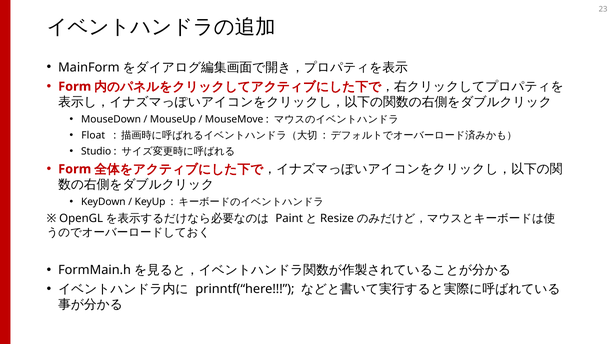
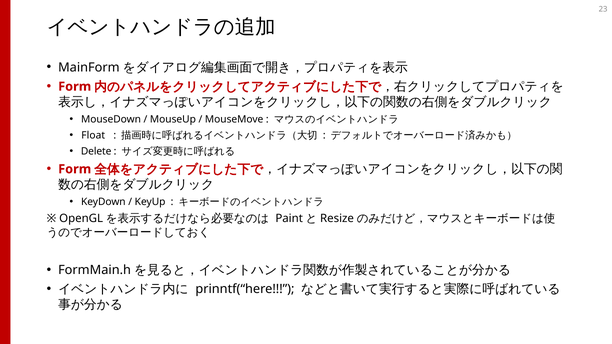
Studio: Studio -> Delete
